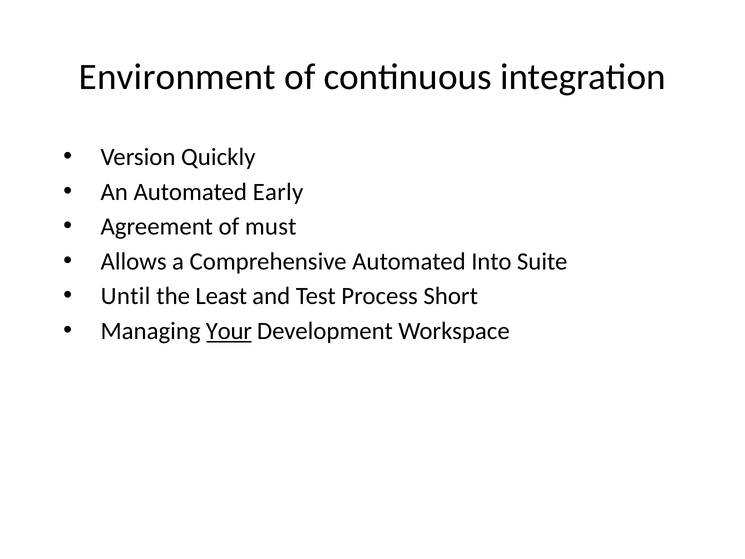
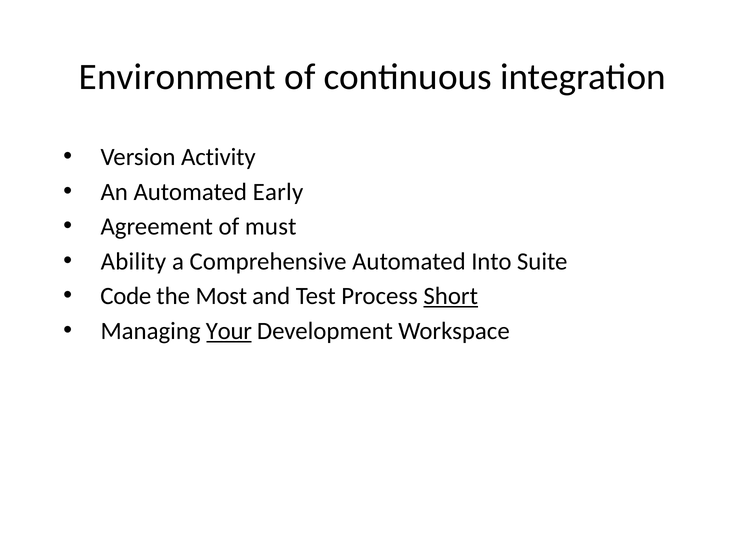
Quickly: Quickly -> Activity
Allows: Allows -> Ability
Until: Until -> Code
Least: Least -> Most
Short underline: none -> present
